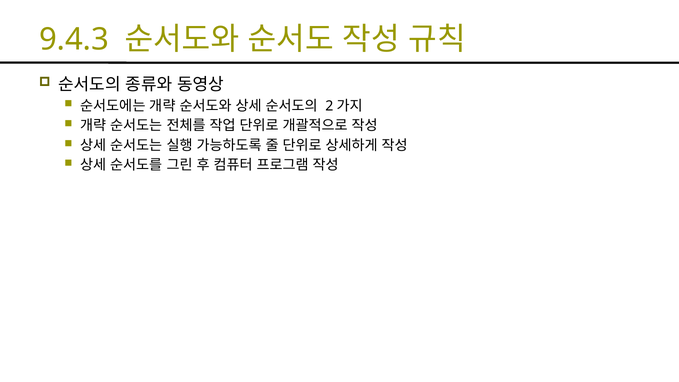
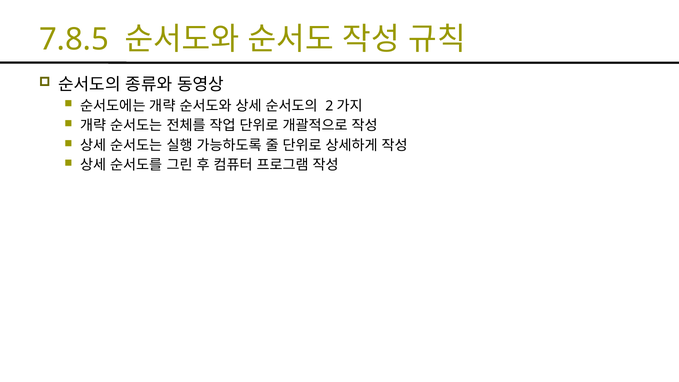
9.4.3: 9.4.3 -> 7.8.5
